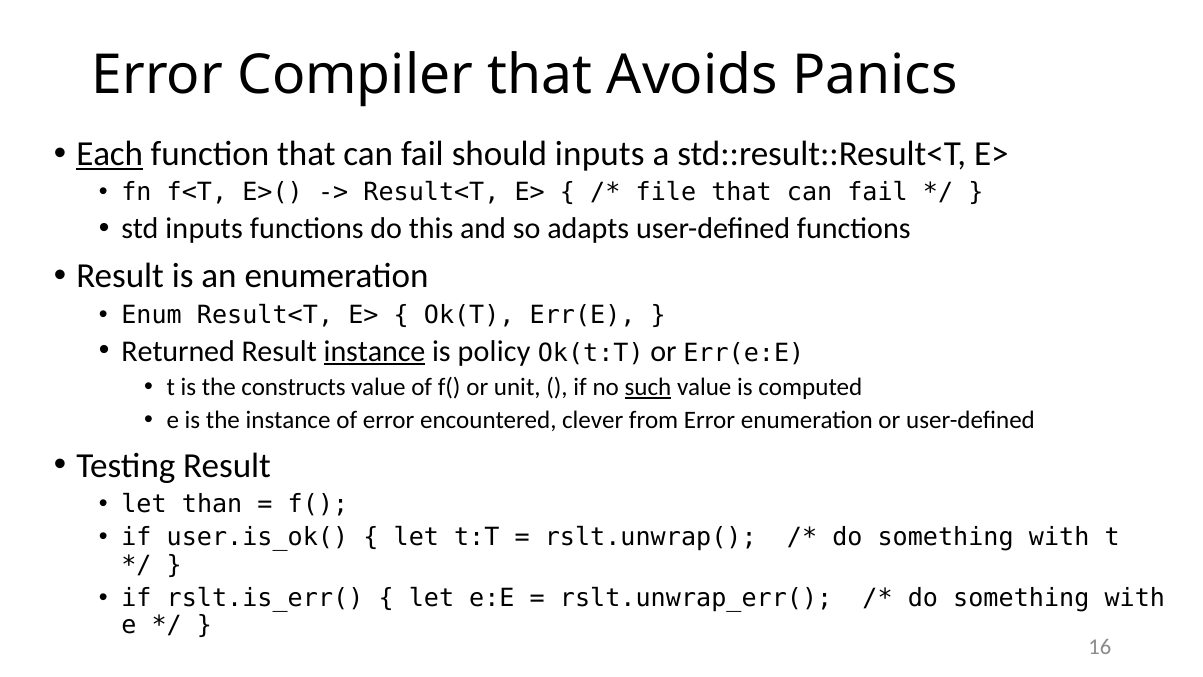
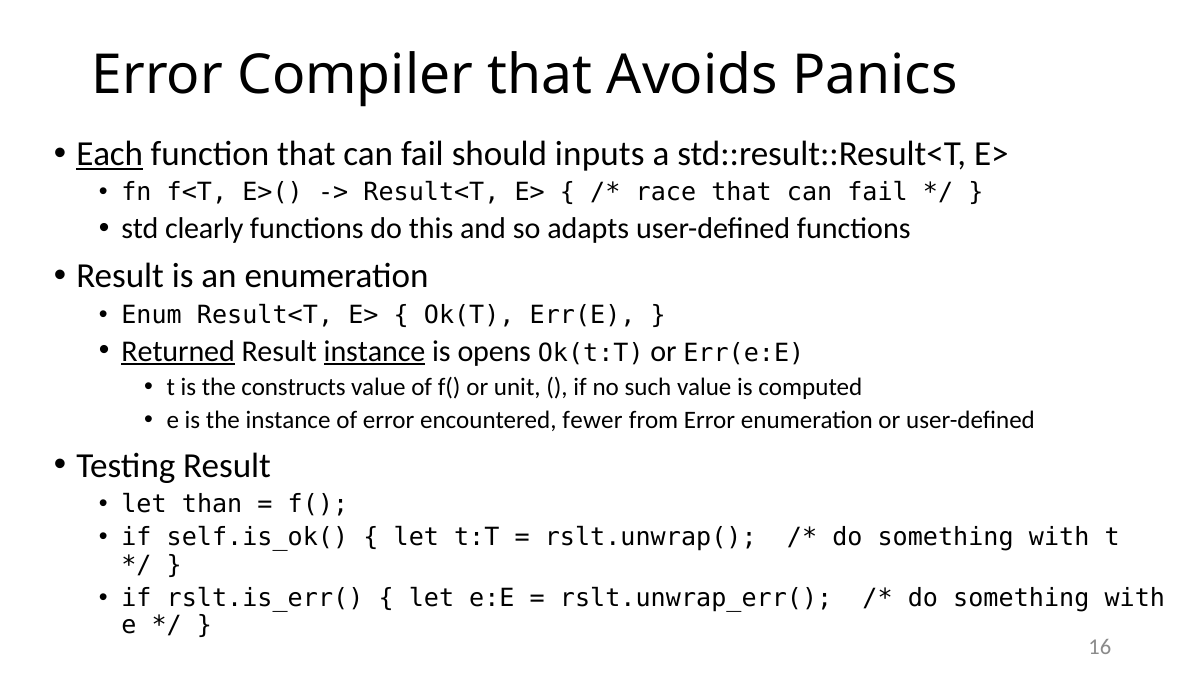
file: file -> race
std inputs: inputs -> clearly
Returned underline: none -> present
policy: policy -> opens
such underline: present -> none
clever: clever -> fewer
user.is_ok(: user.is_ok( -> self.is_ok(
